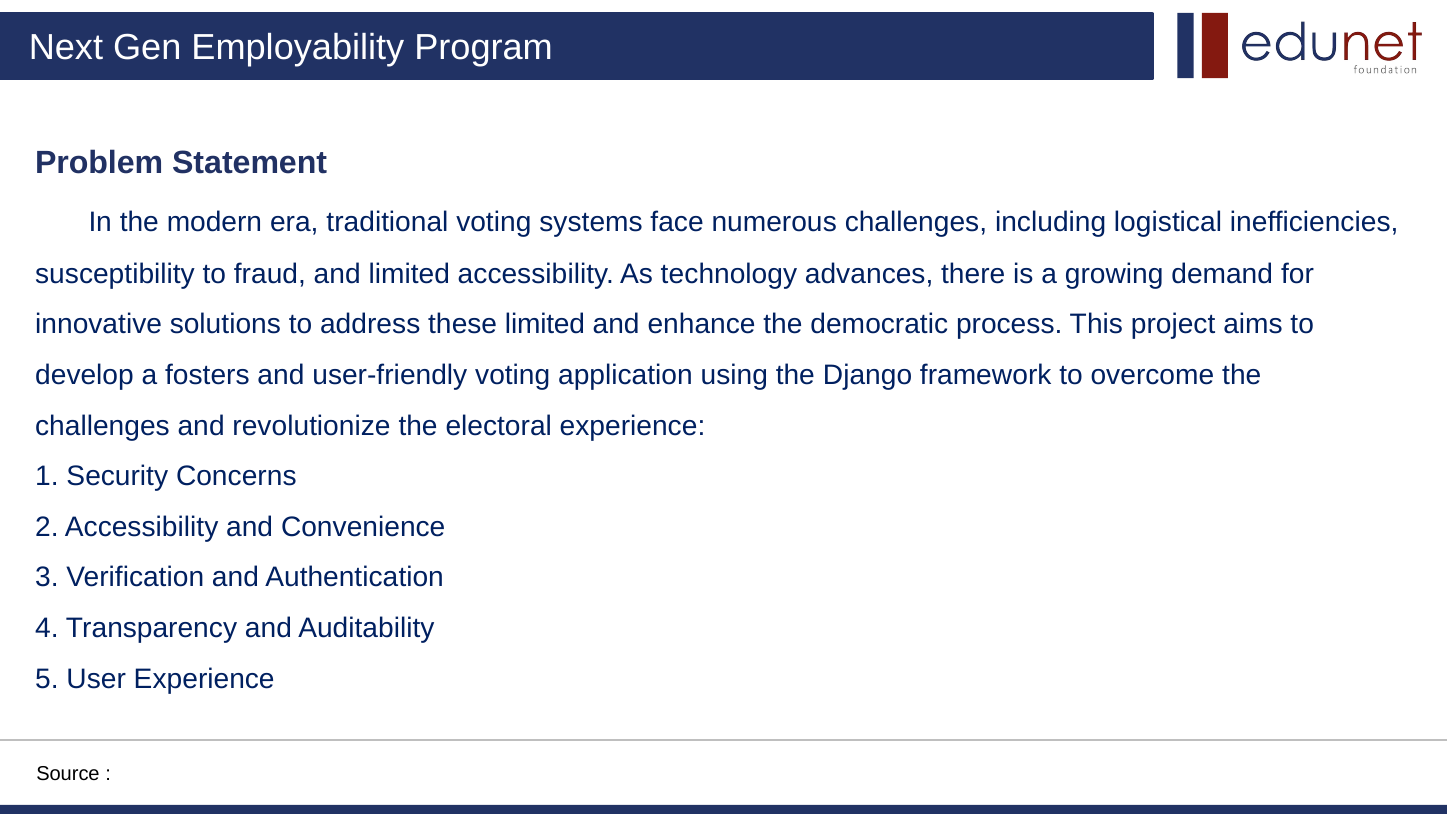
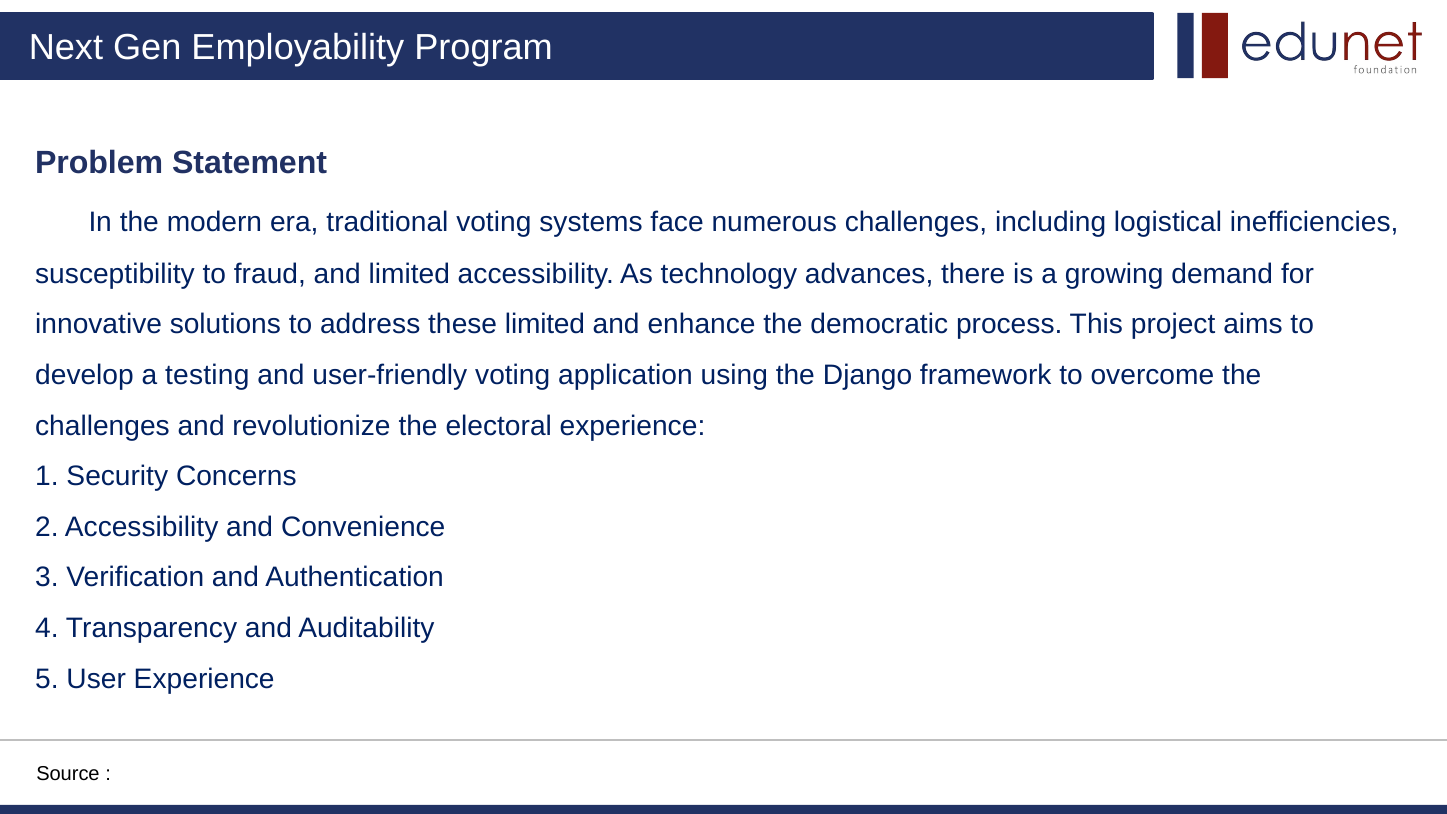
fosters: fosters -> testing
